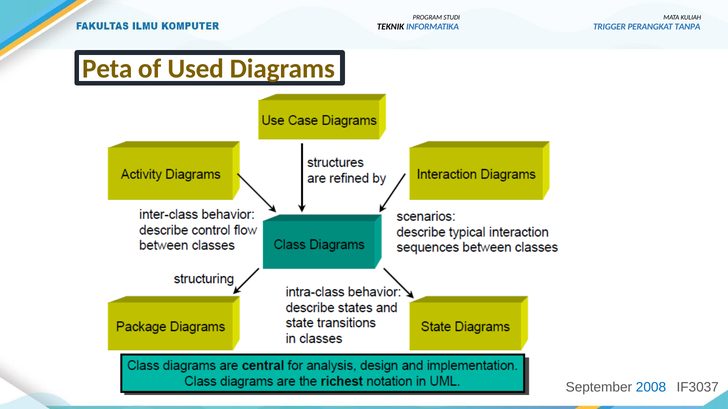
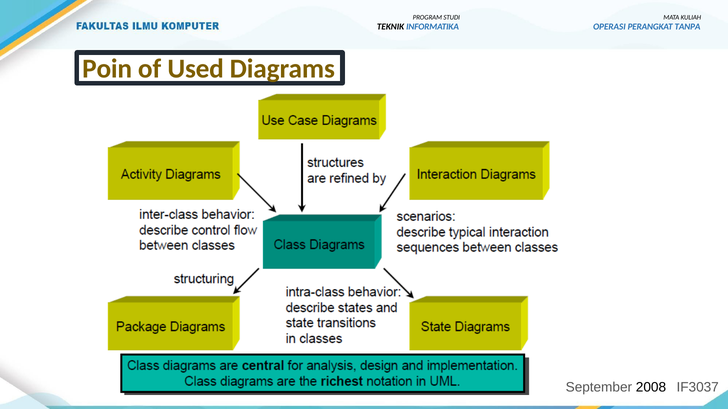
TRIGGER: TRIGGER -> OPERASI
Peta: Peta -> Poin
2008 colour: blue -> black
